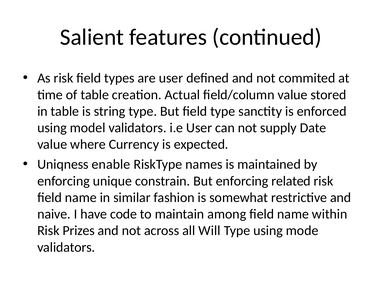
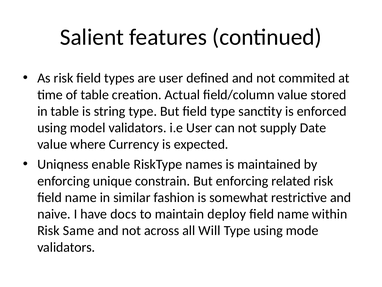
code: code -> docs
among: among -> deploy
Prizes: Prizes -> Same
